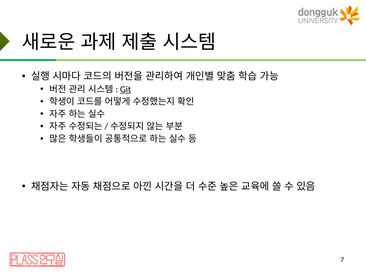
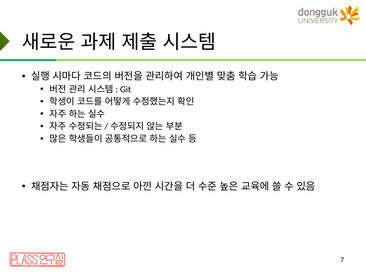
Git underline: present -> none
